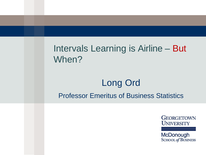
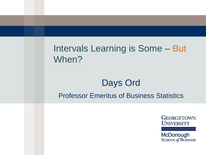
Airline: Airline -> Some
But colour: red -> orange
Long: Long -> Days
